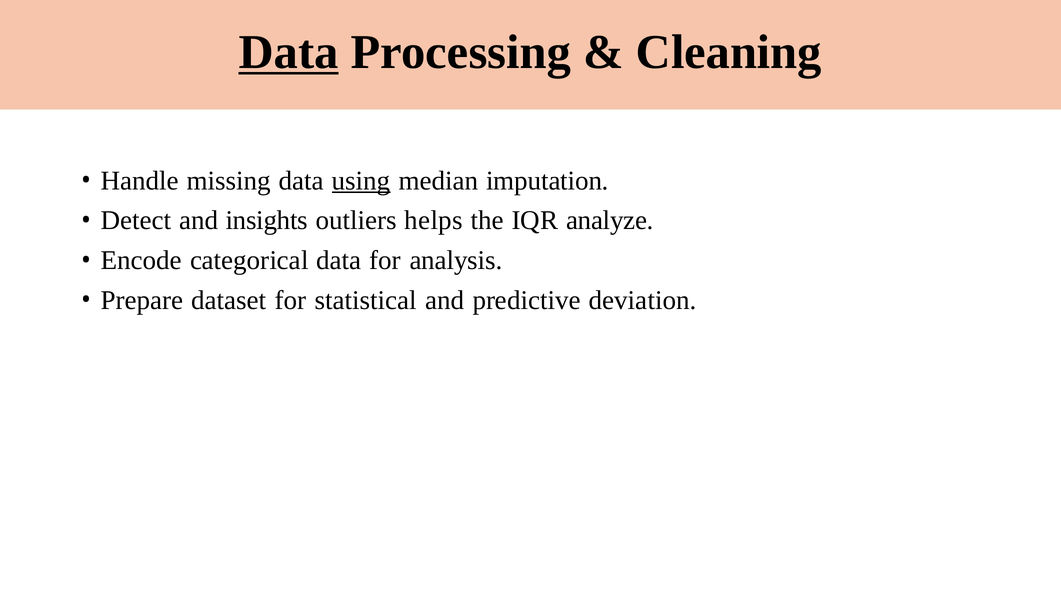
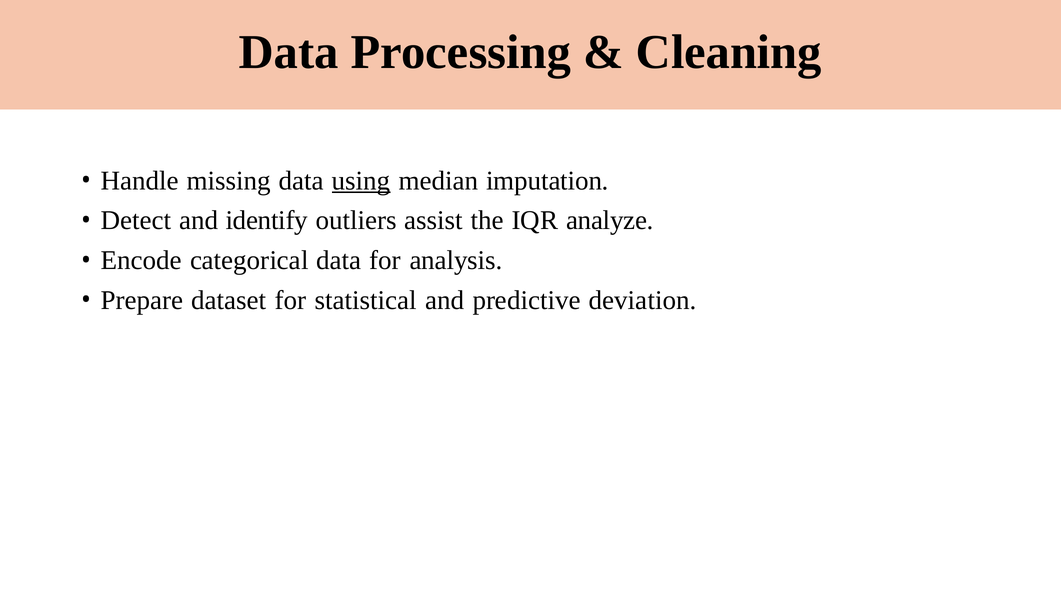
Data at (289, 52) underline: present -> none
insights: insights -> identify
helps: helps -> assist
